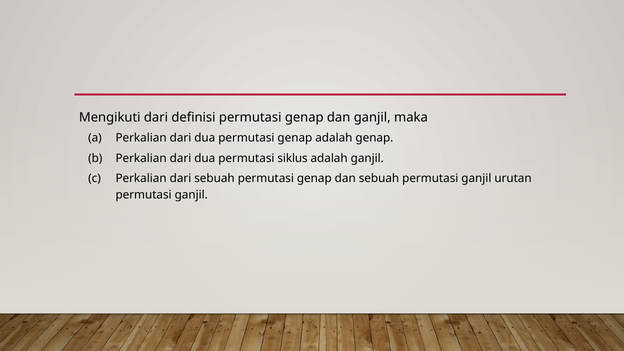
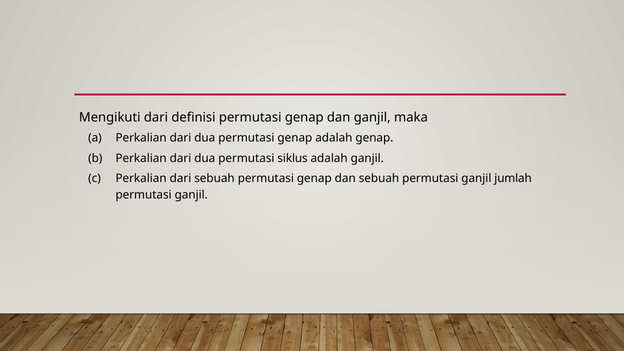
urutan: urutan -> jumlah
